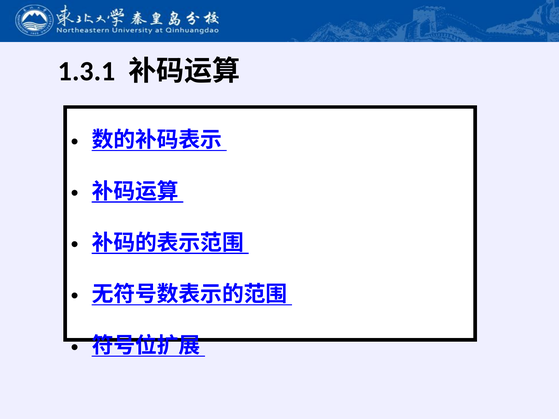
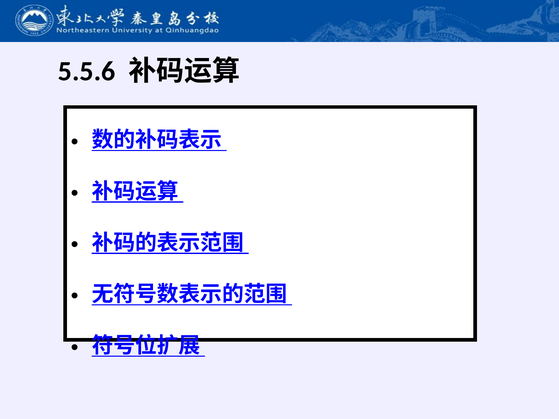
1.3.1: 1.3.1 -> 5.5.6
